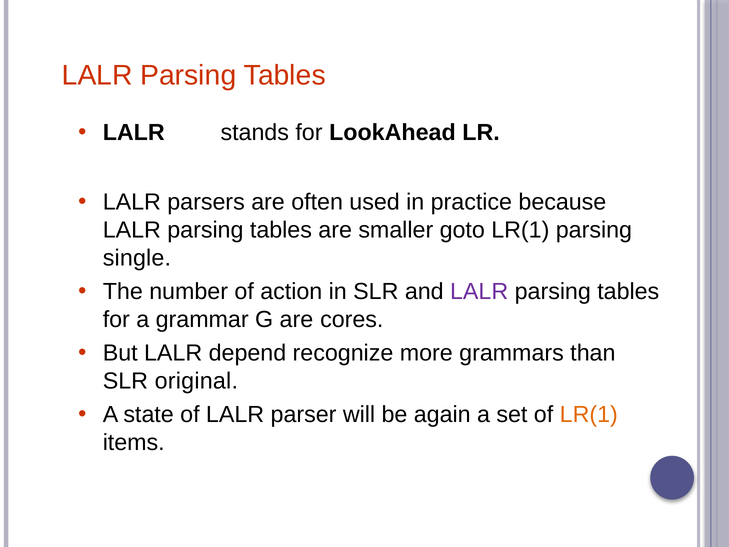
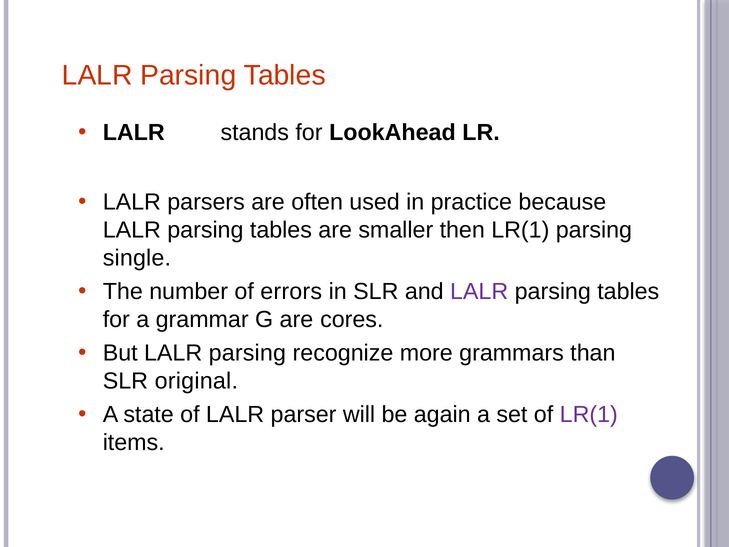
goto: goto -> then
action: action -> errors
But LALR depend: depend -> parsing
LR(1 at (589, 415) colour: orange -> purple
